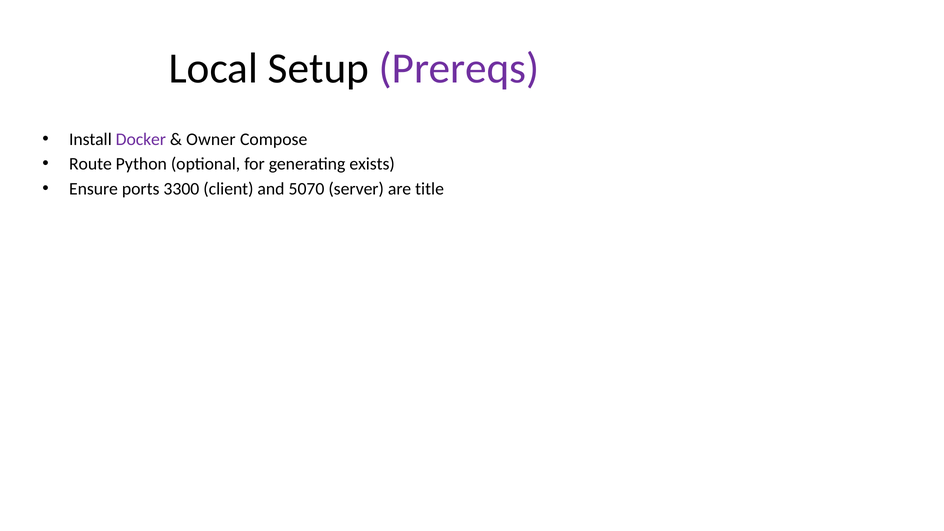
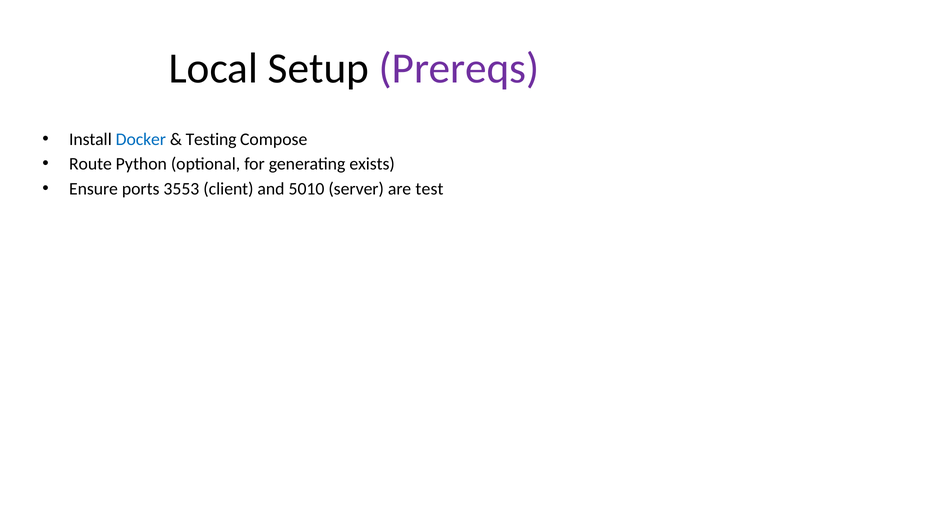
Docker colour: purple -> blue
Owner: Owner -> Testing
3300: 3300 -> 3553
5070: 5070 -> 5010
title: title -> test
